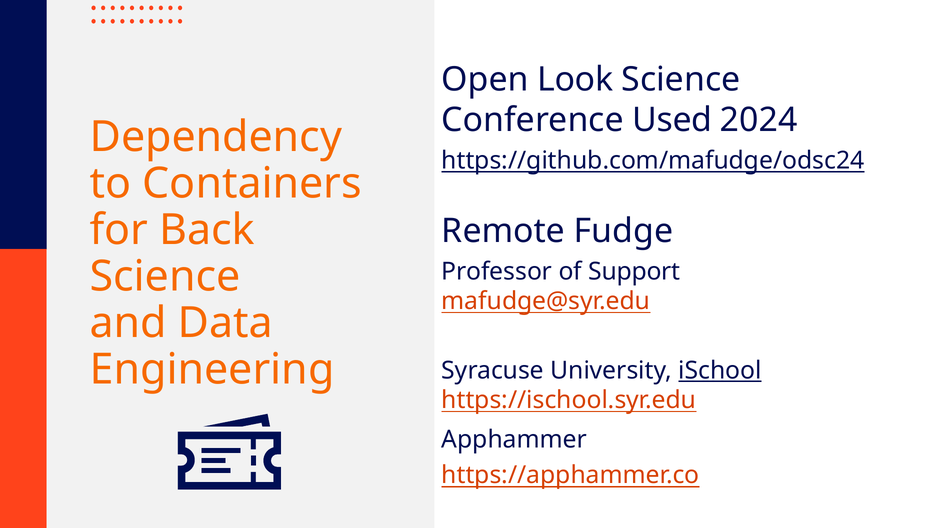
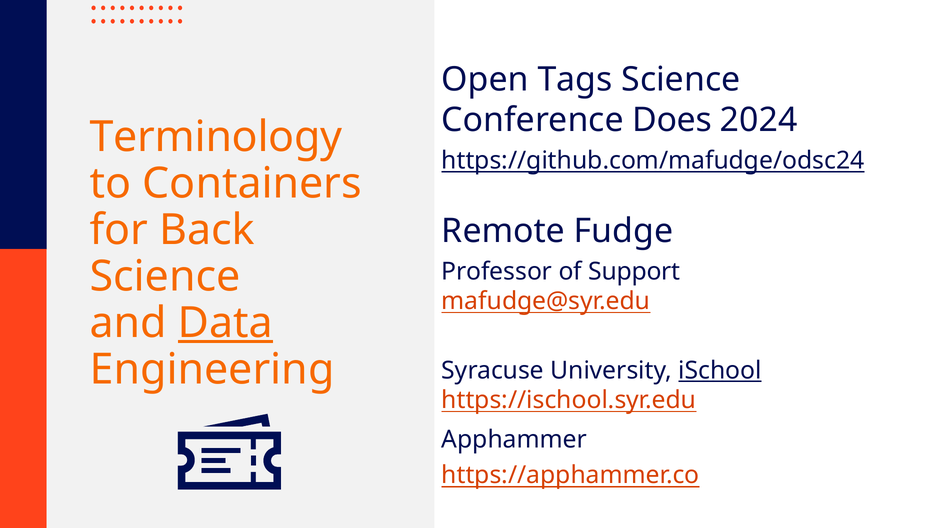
Look: Look -> Tags
Used: Used -> Does
Dependency: Dependency -> Terminology
Data underline: none -> present
